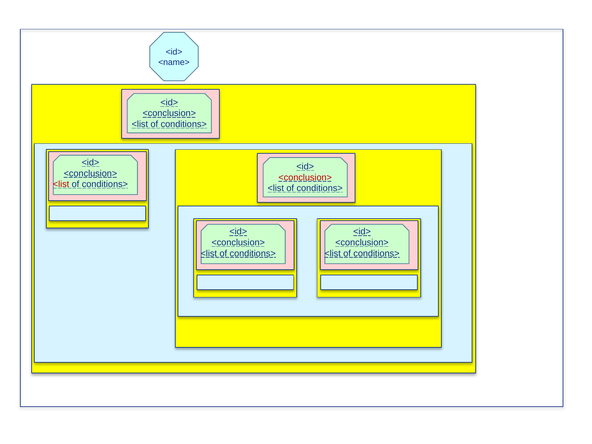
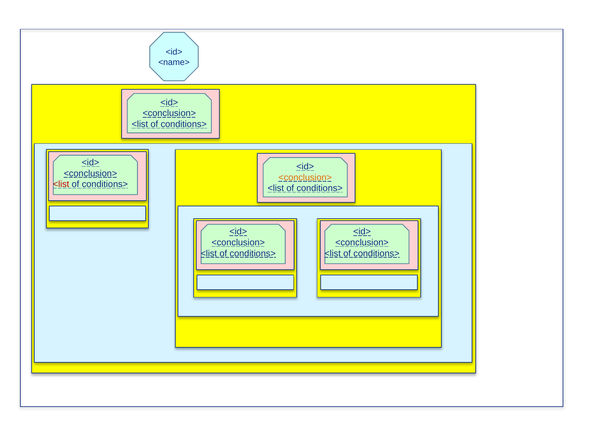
<conclusion> at (305, 177) colour: red -> orange
